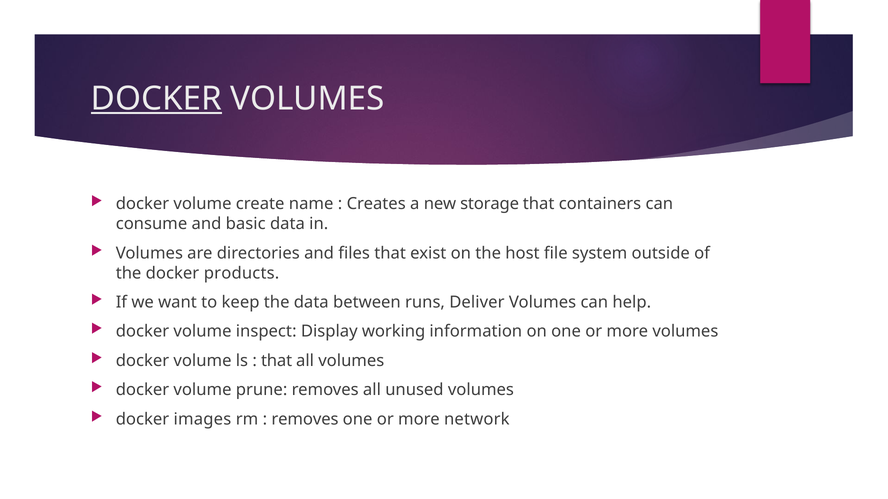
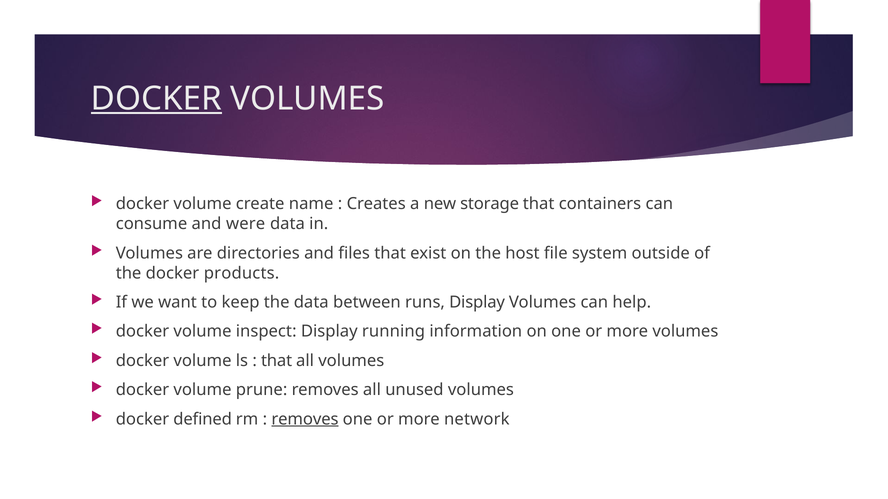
basic: basic -> were
runs Deliver: Deliver -> Display
working: working -> running
images: images -> defined
removes at (305, 419) underline: none -> present
